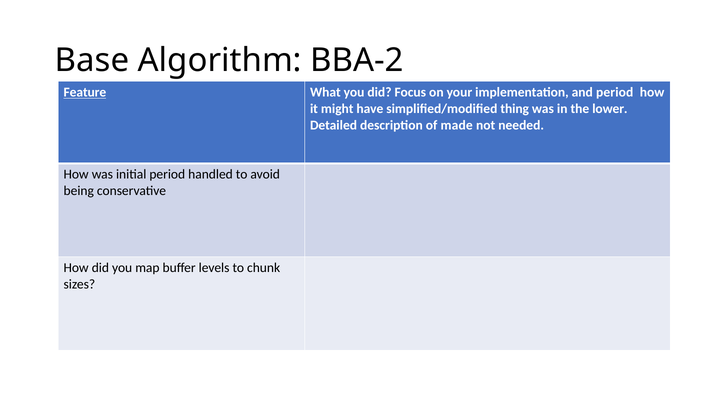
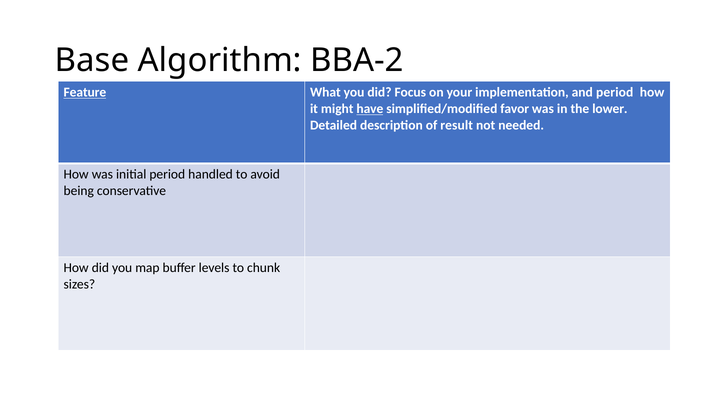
have underline: none -> present
thing: thing -> favor
made: made -> result
